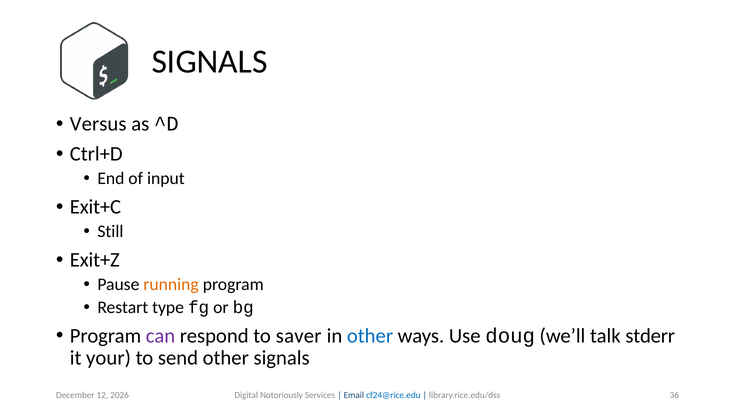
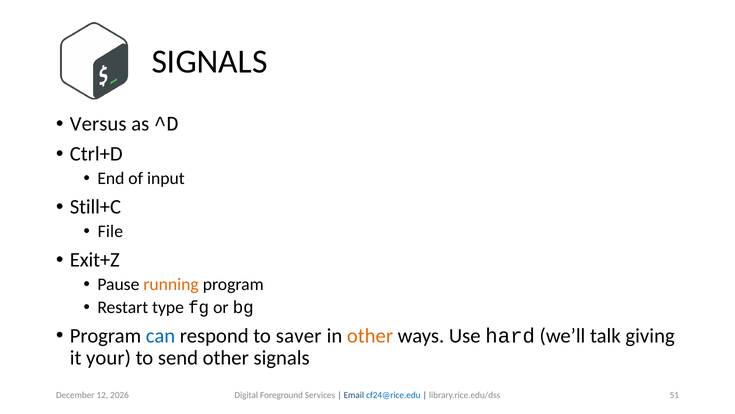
Exit+C: Exit+C -> Still+C
Still: Still -> File
can colour: purple -> blue
other at (370, 335) colour: blue -> orange
doug: doug -> hard
stderr: stderr -> giving
36: 36 -> 51
Notoriously: Notoriously -> Foreground
